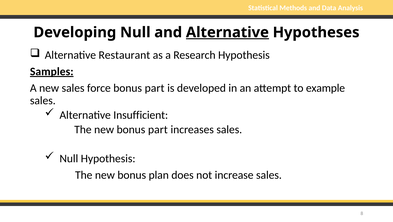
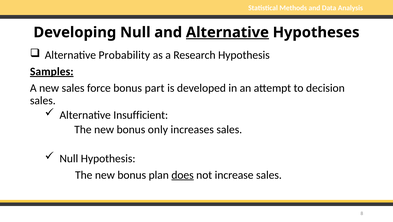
Restaurant: Restaurant -> Probability
example: example -> decision
new bonus part: part -> only
does underline: none -> present
